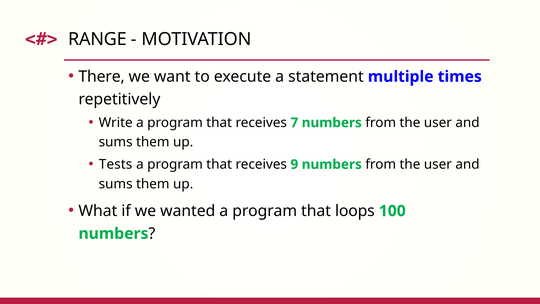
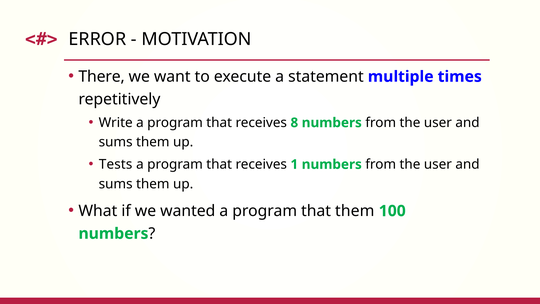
RANGE: RANGE -> ERROR
7: 7 -> 8
9: 9 -> 1
that loops: loops -> them
